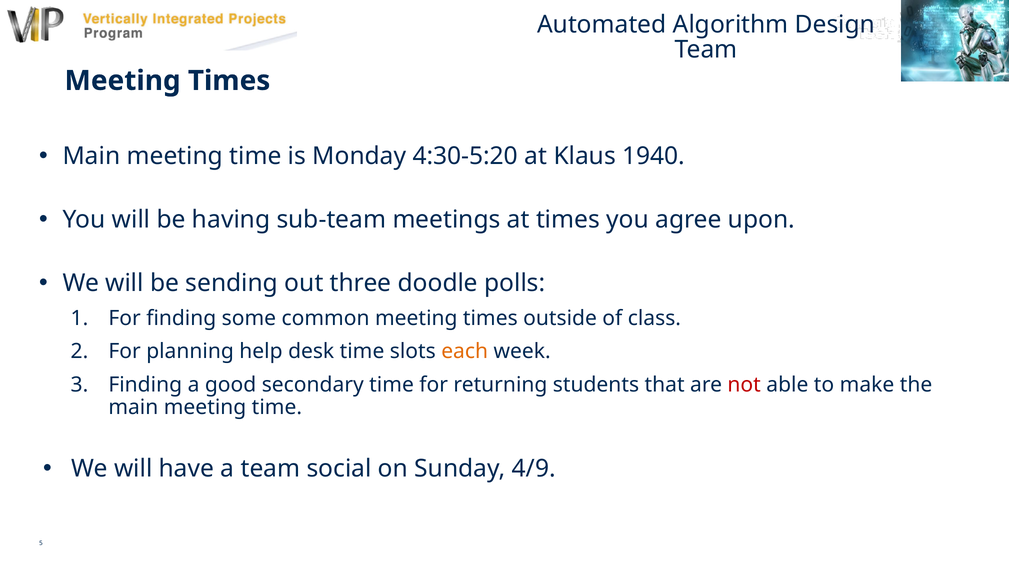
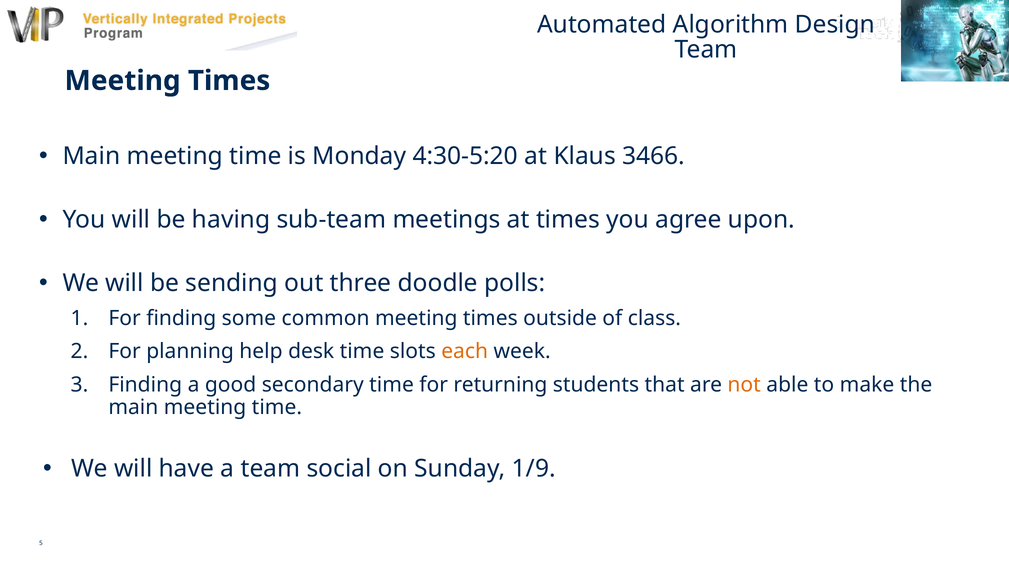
1940: 1940 -> 3466
not colour: red -> orange
4/9: 4/9 -> 1/9
